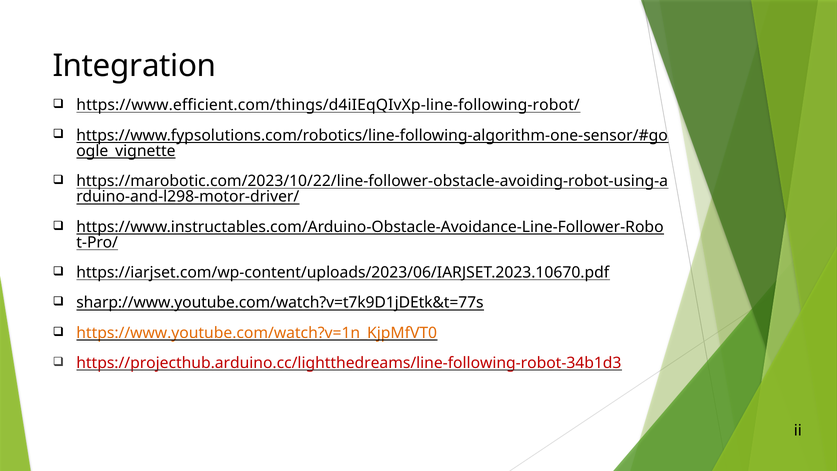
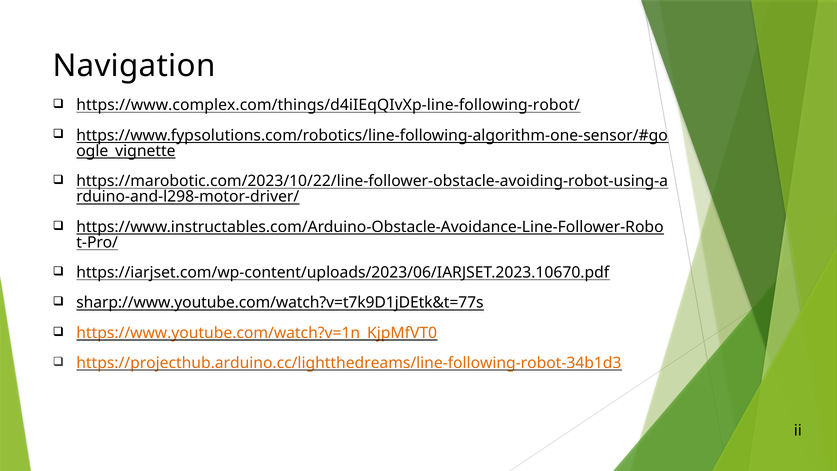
Integration: Integration -> Navigation
https://www.efficient.com/things/d4iIEqQIvXp-line-following-robot/: https://www.efficient.com/things/d4iIEqQIvXp-line-following-robot/ -> https://www.complex.com/things/d4iIEqQIvXp-line-following-robot/
https://projecthub.arduino.cc/lightthedreams/line-following-robot-34b1d3 colour: red -> orange
